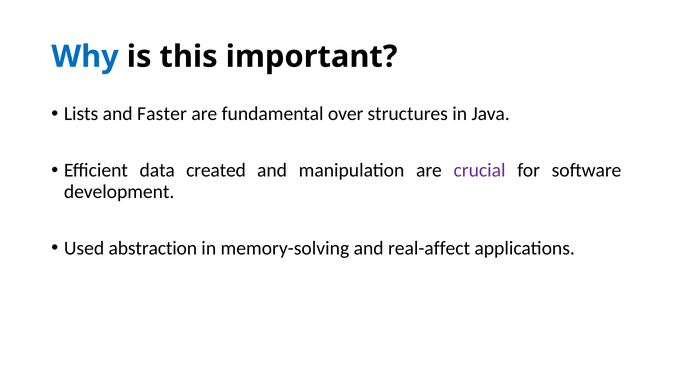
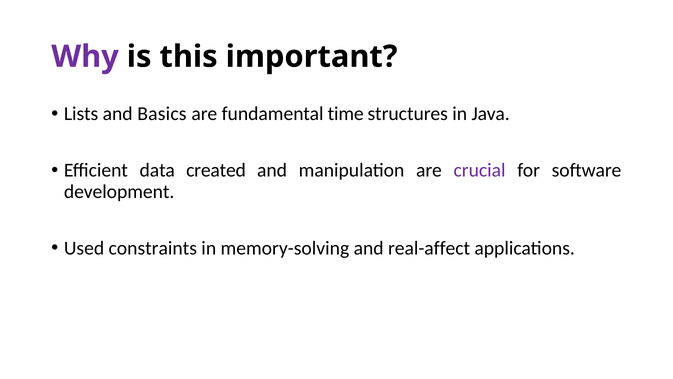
Why colour: blue -> purple
Faster: Faster -> Basics
over: over -> time
abstraction: abstraction -> constraints
